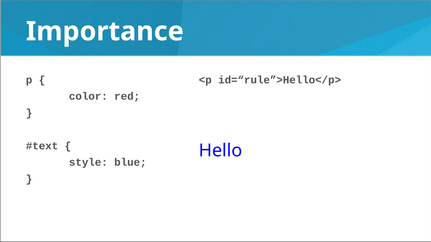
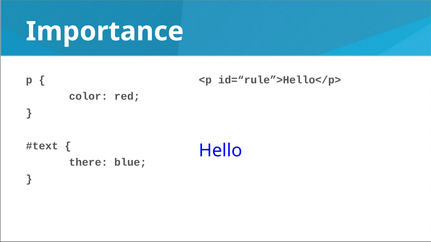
style: style -> there
